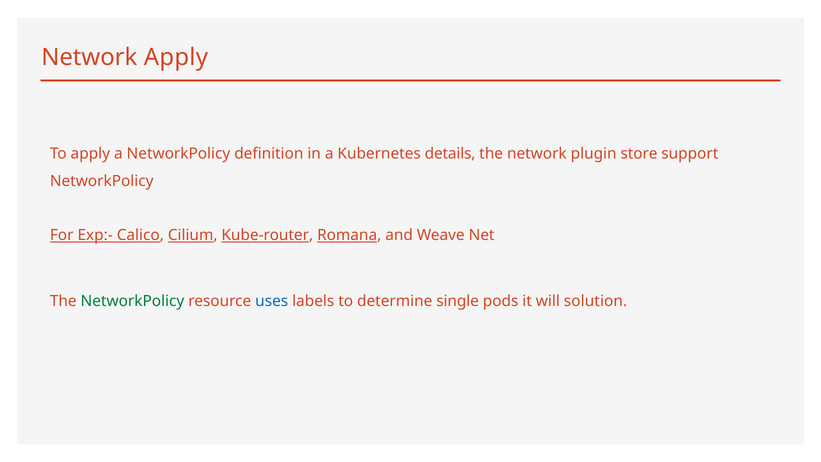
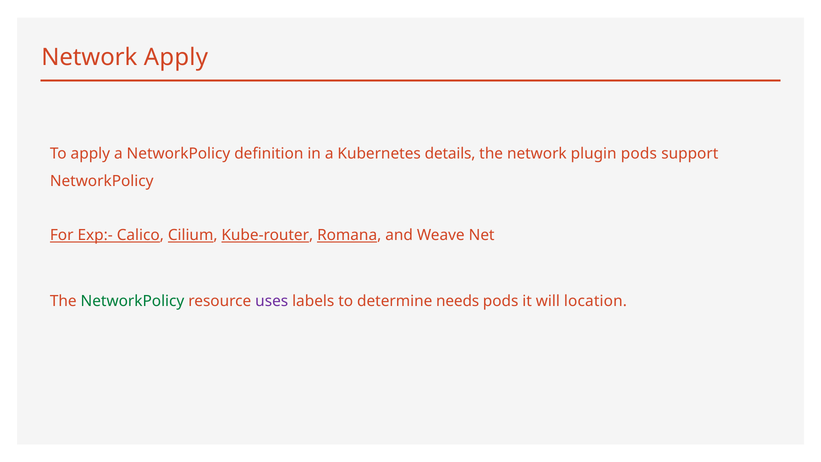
plugin store: store -> pods
uses colour: blue -> purple
single: single -> needs
solution: solution -> location
